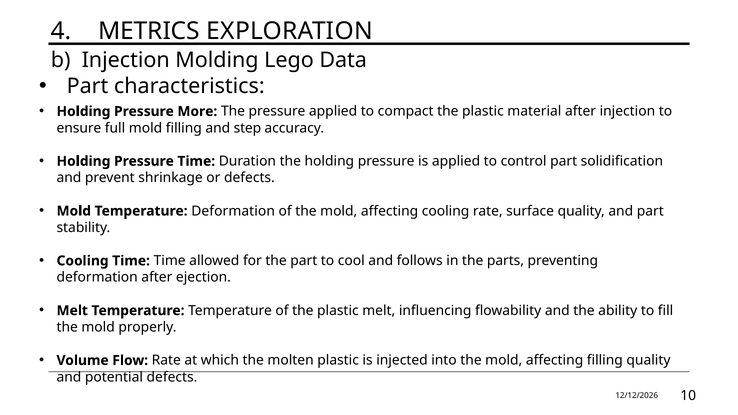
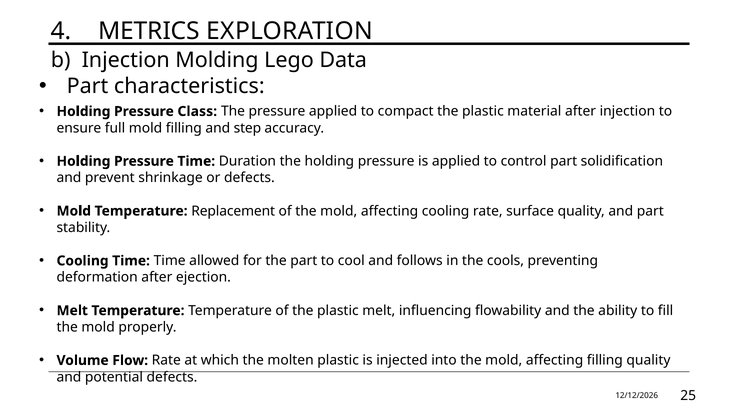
More: More -> Class
Temperature Deformation: Deformation -> Replacement
parts: parts -> cools
10: 10 -> 25
